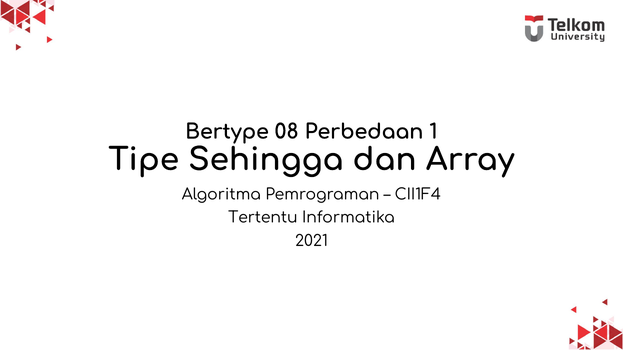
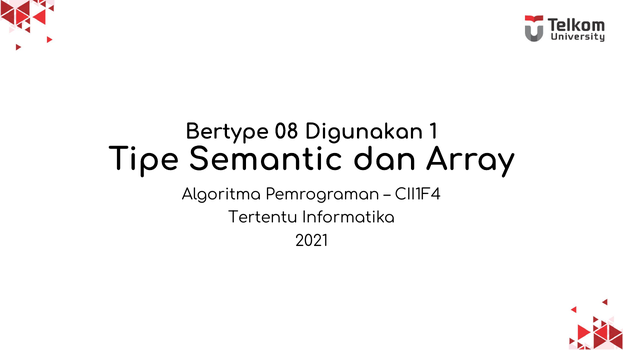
Perbedaan: Perbedaan -> Digunakan
Sehingga: Sehingga -> Semantic
